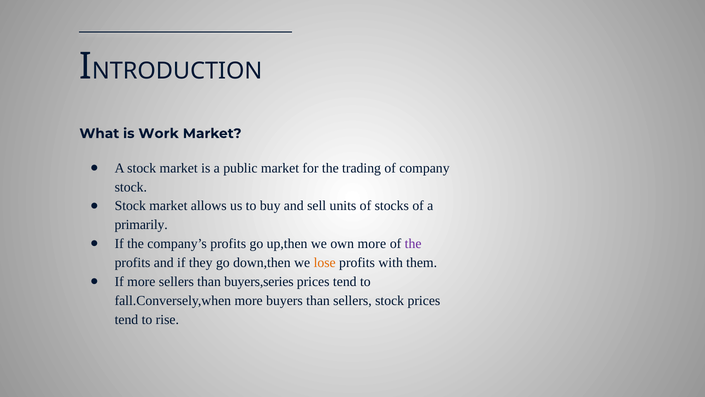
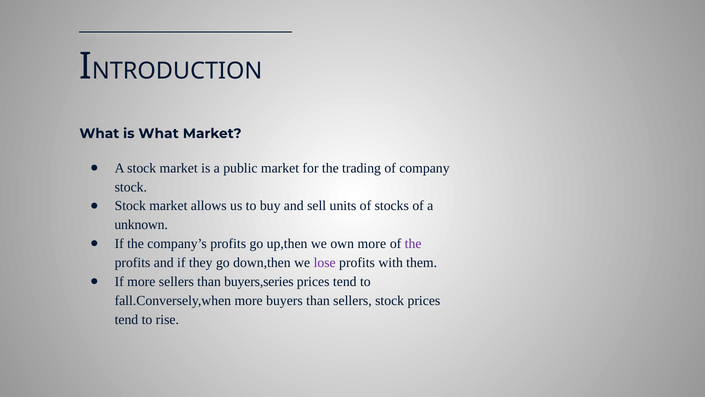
is Work: Work -> What
primarily: primarily -> unknown
lose colour: orange -> purple
